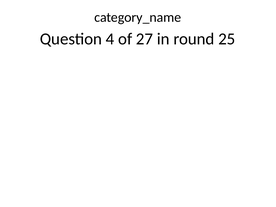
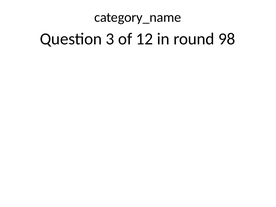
4: 4 -> 3
27: 27 -> 12
25: 25 -> 98
